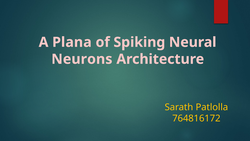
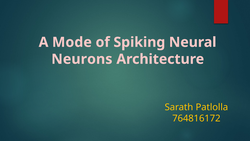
Plana: Plana -> Mode
